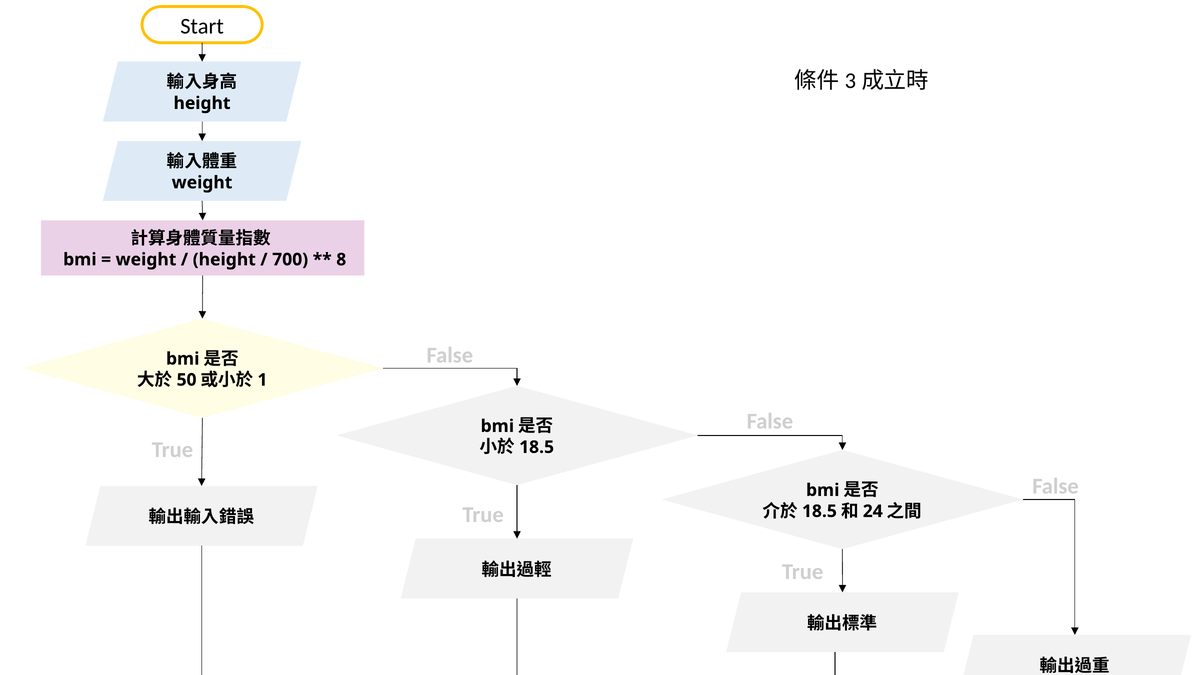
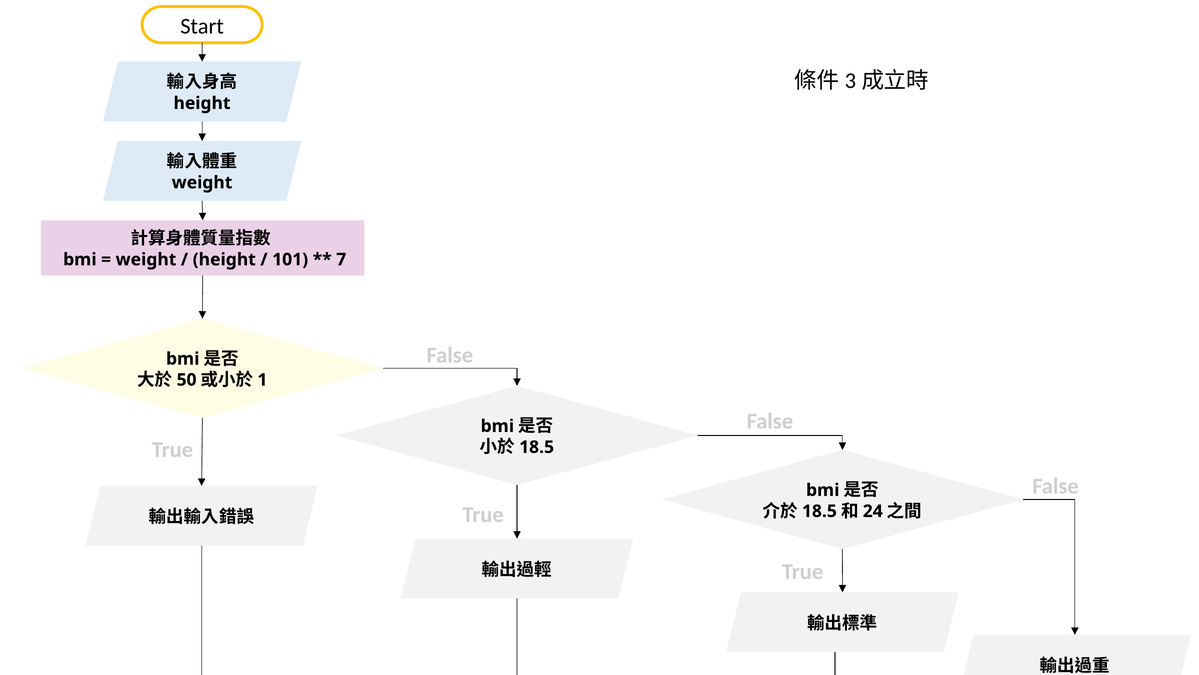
700: 700 -> 101
8: 8 -> 7
